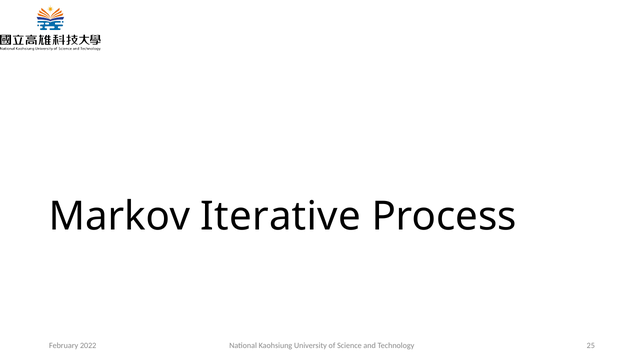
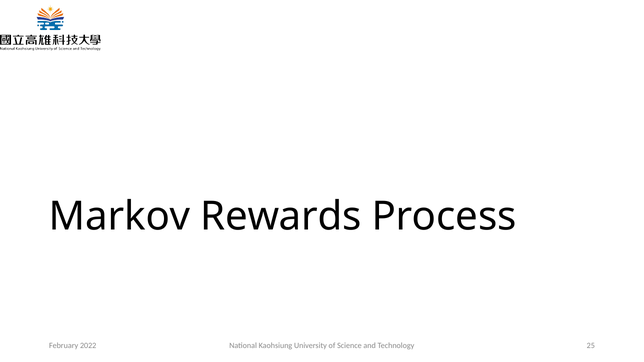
Iterative: Iterative -> Rewards
